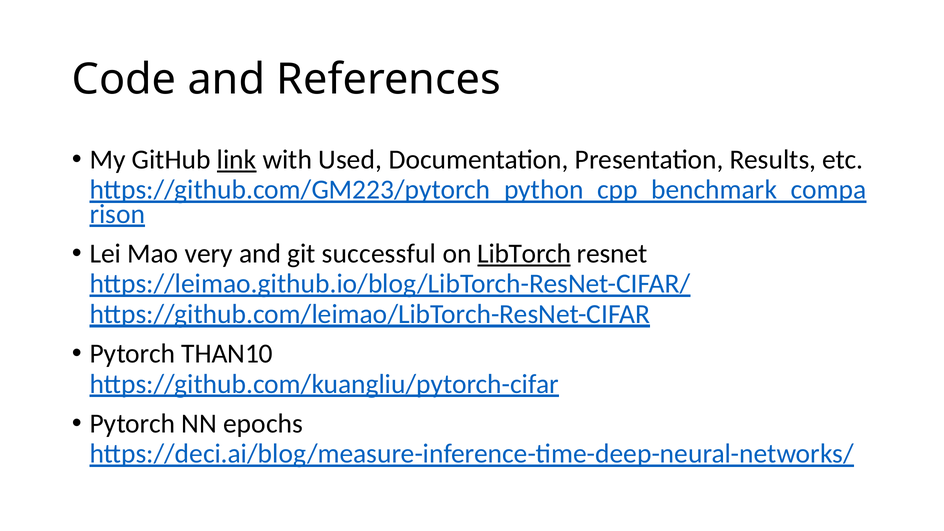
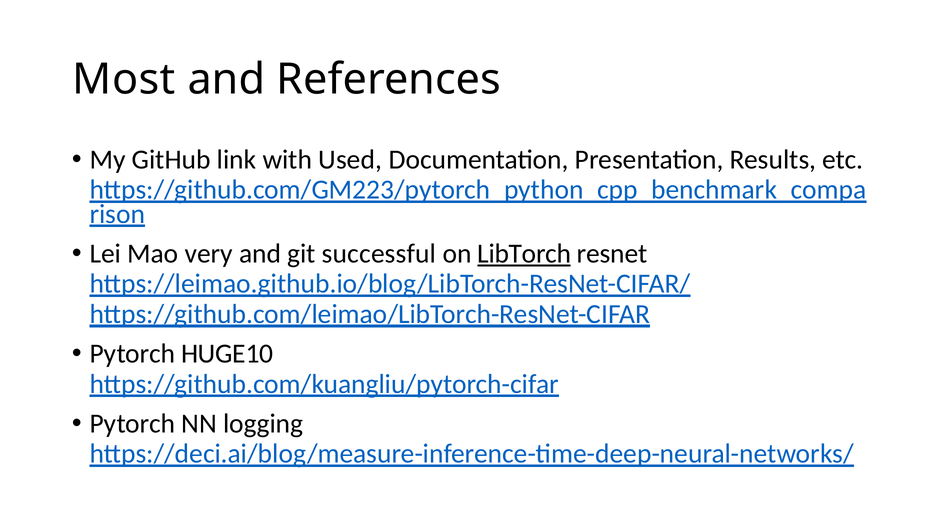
Code: Code -> Most
link underline: present -> none
THAN10: THAN10 -> HUGE10
epochs: epochs -> logging
